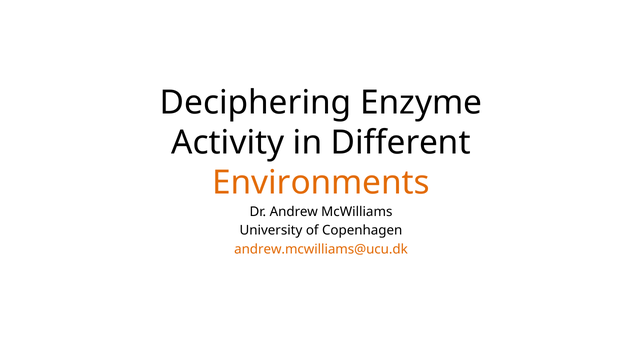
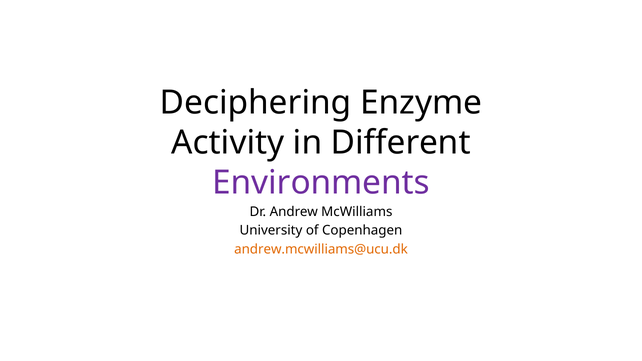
Environments colour: orange -> purple
